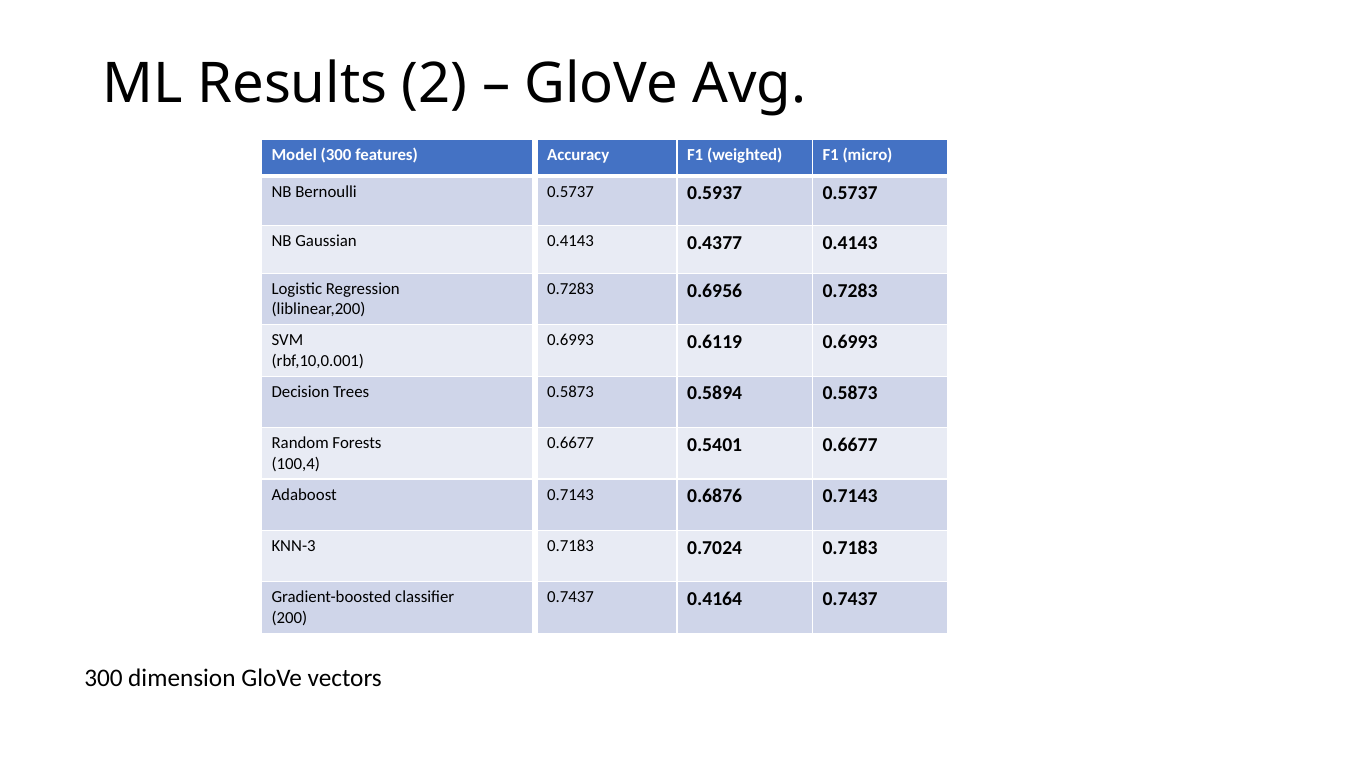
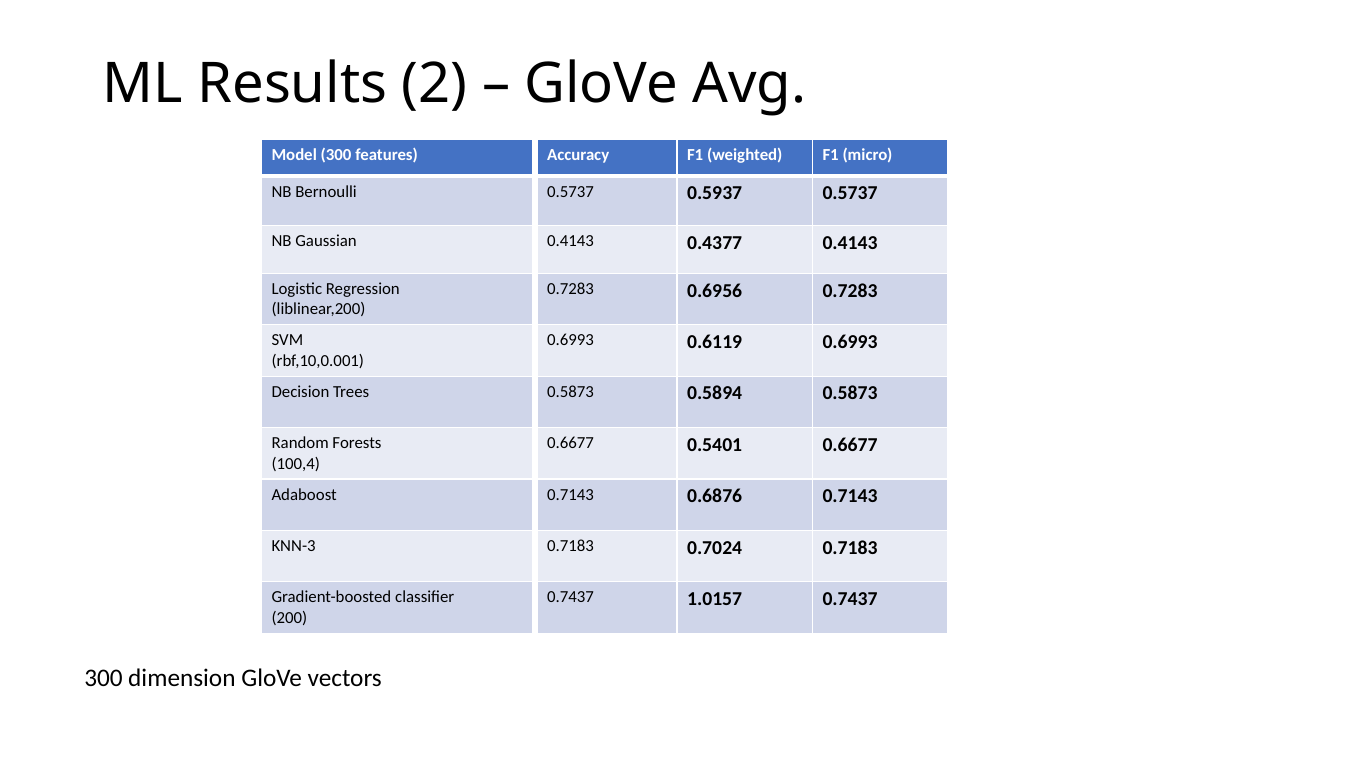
0.4164: 0.4164 -> 1.0157
